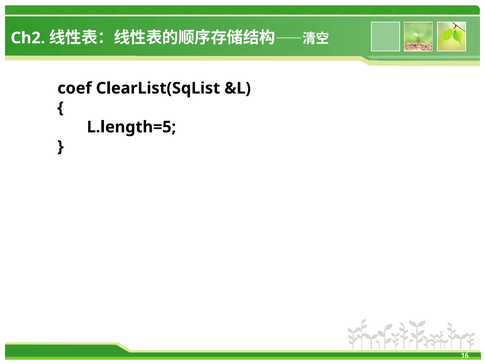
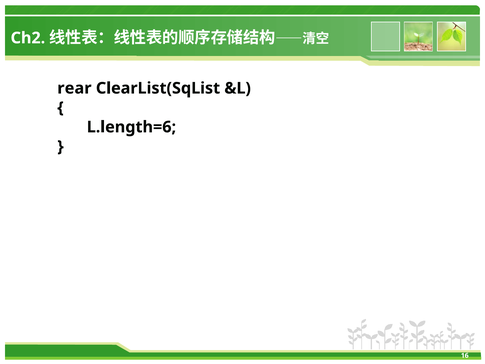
coef: coef -> rear
L.length=5: L.length=5 -> L.length=6
